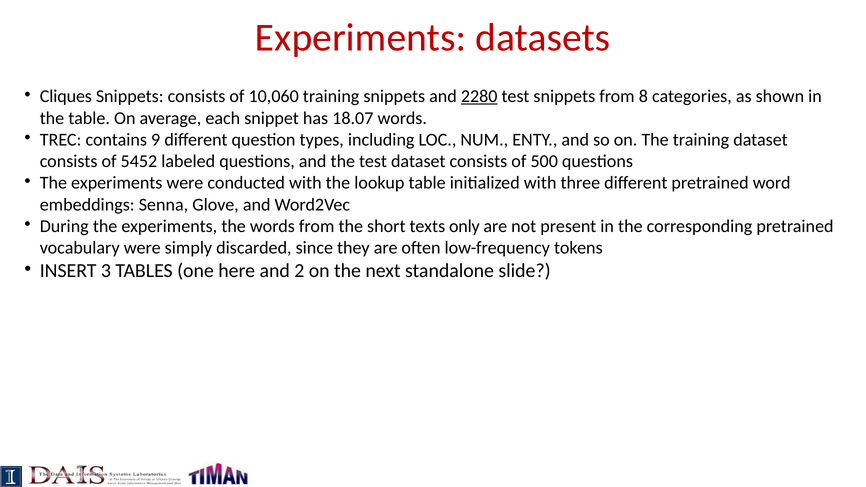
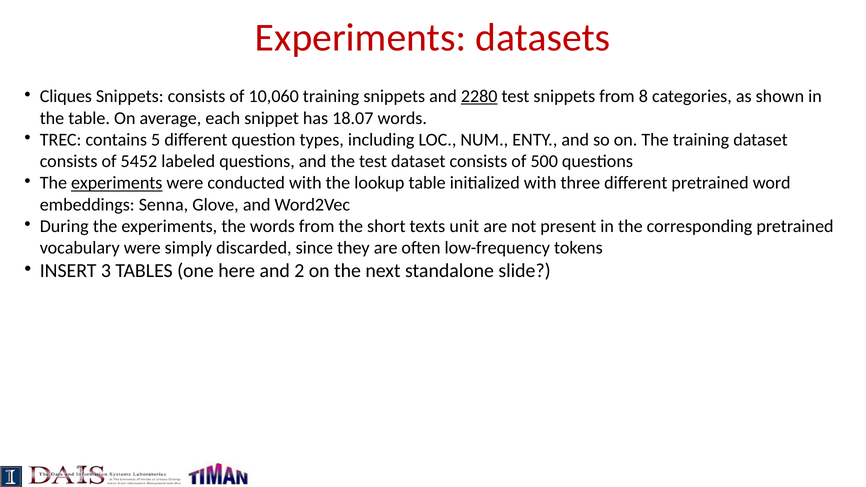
9: 9 -> 5
experiments at (117, 183) underline: none -> present
only: only -> unit
